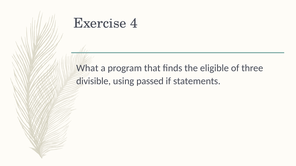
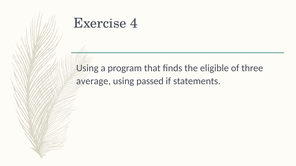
What at (87, 68): What -> Using
divisible: divisible -> average
